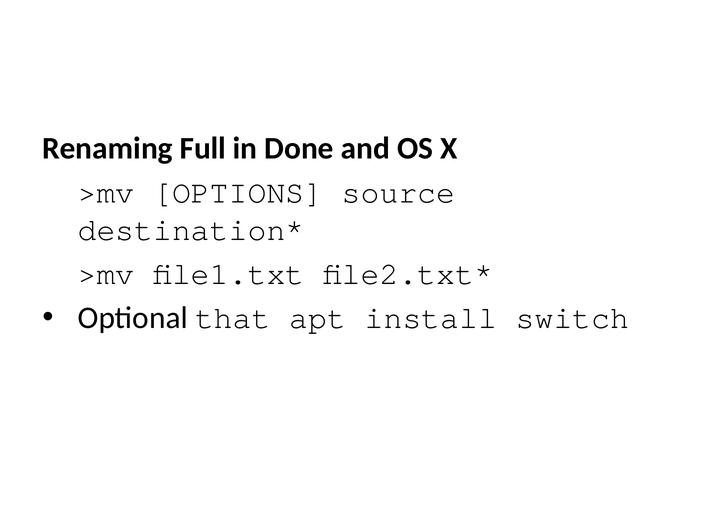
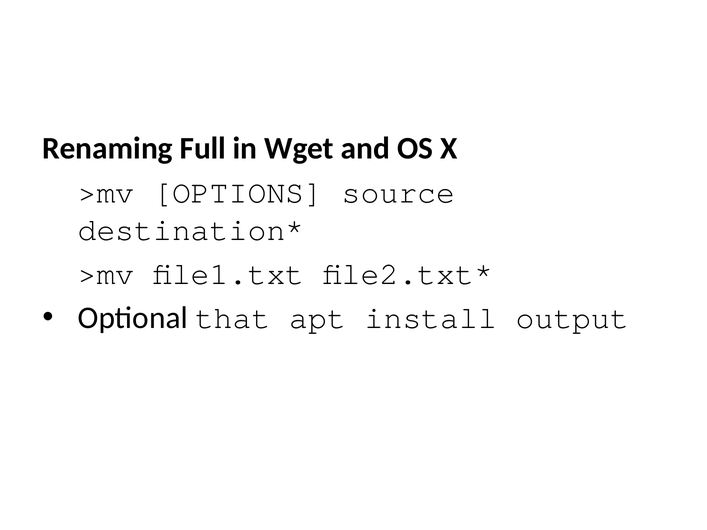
Done: Done -> Wget
switch: switch -> output
